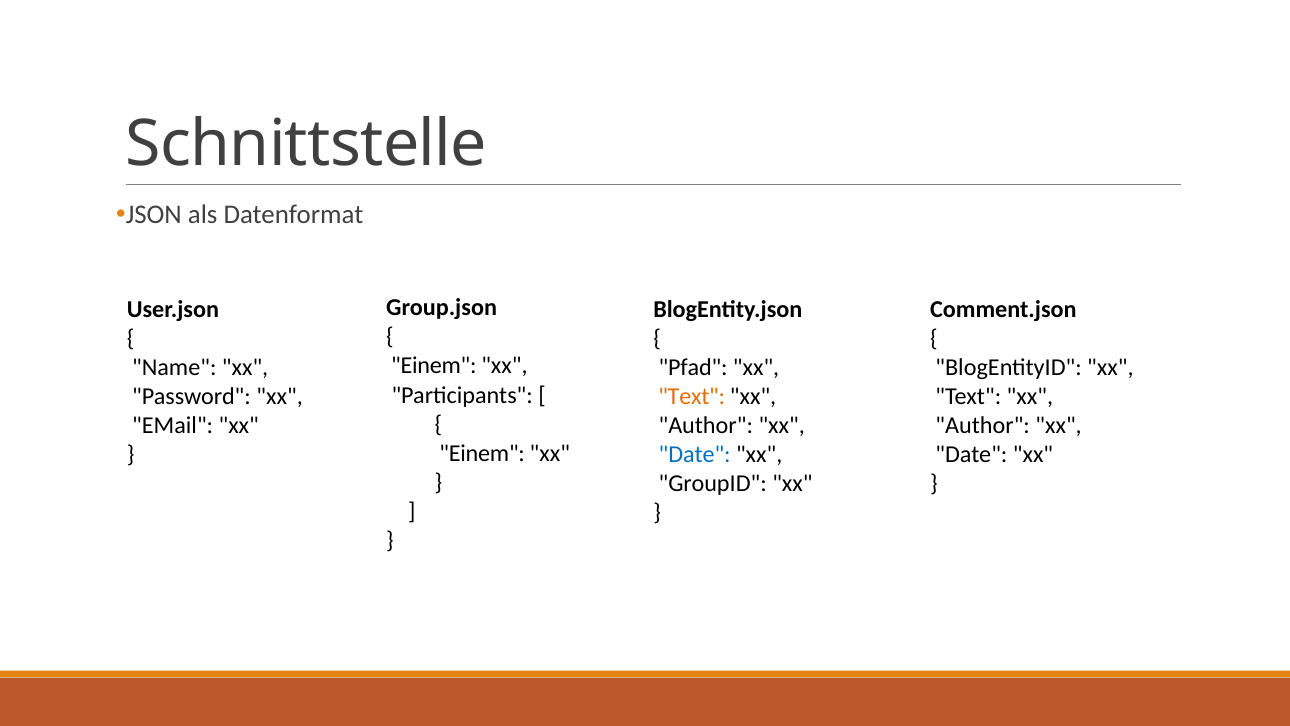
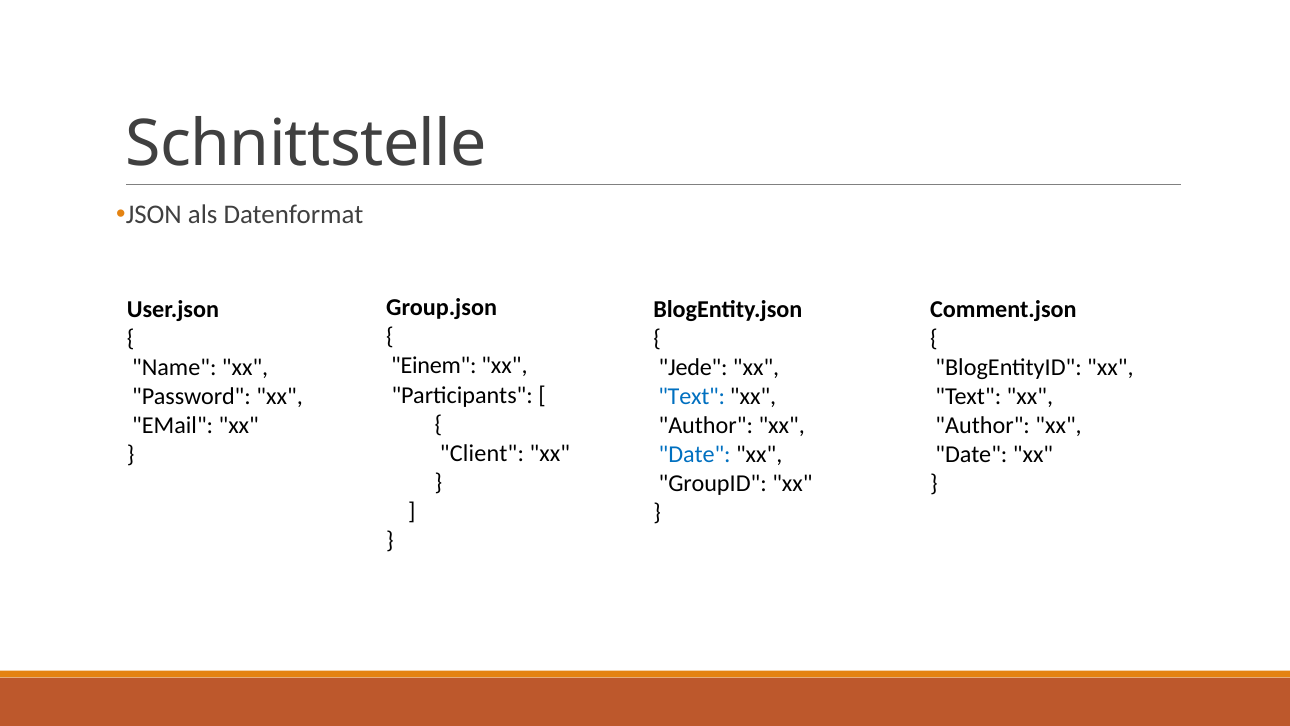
Pfad: Pfad -> Jede
Text at (692, 396) colour: orange -> blue
Einem at (482, 453): Einem -> Client
